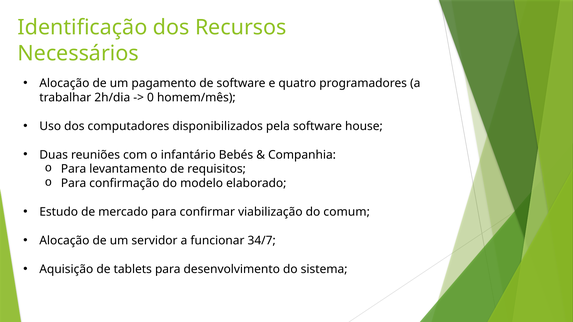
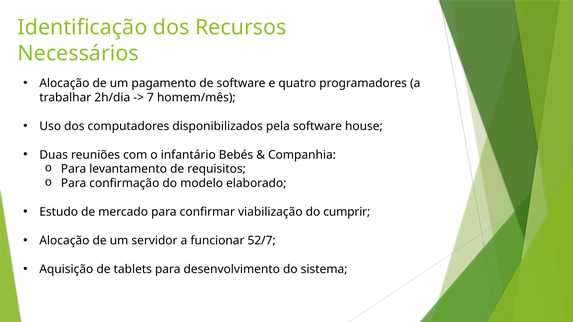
0: 0 -> 7
comum: comum -> cumprir
34/7: 34/7 -> 52/7
